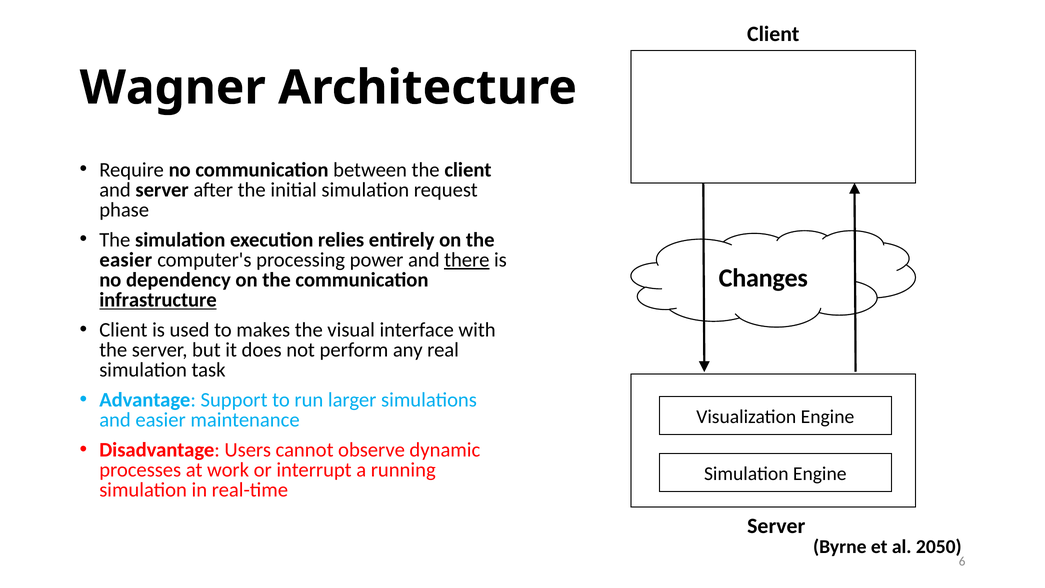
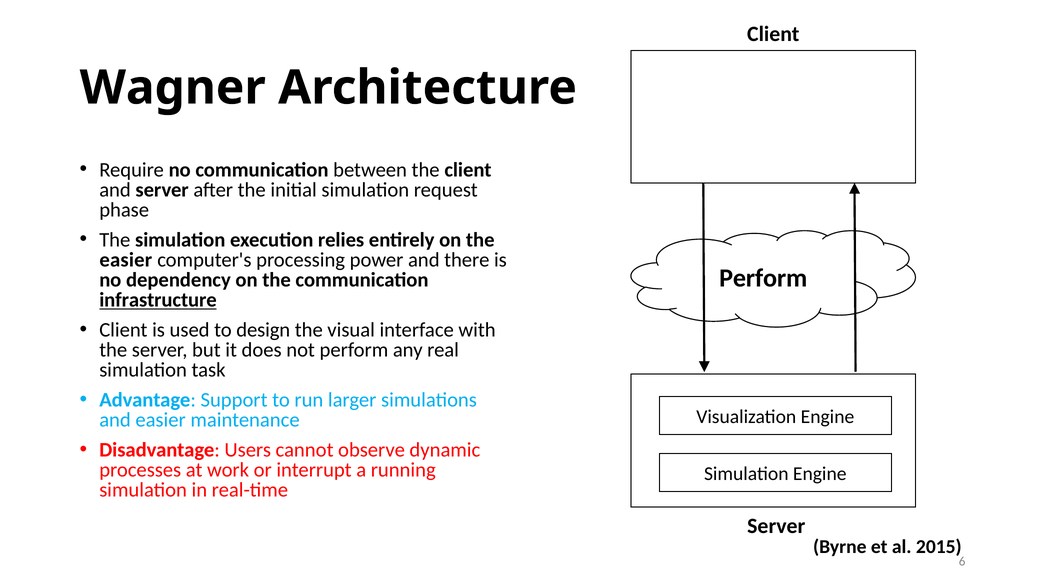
there underline: present -> none
Changes at (763, 278): Changes -> Perform
makes: makes -> design
2050: 2050 -> 2015
